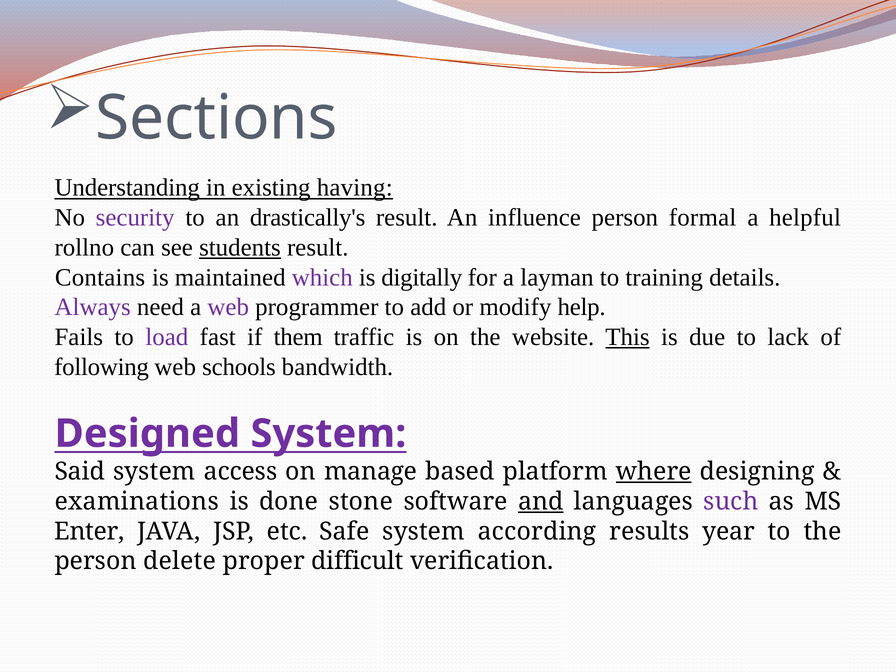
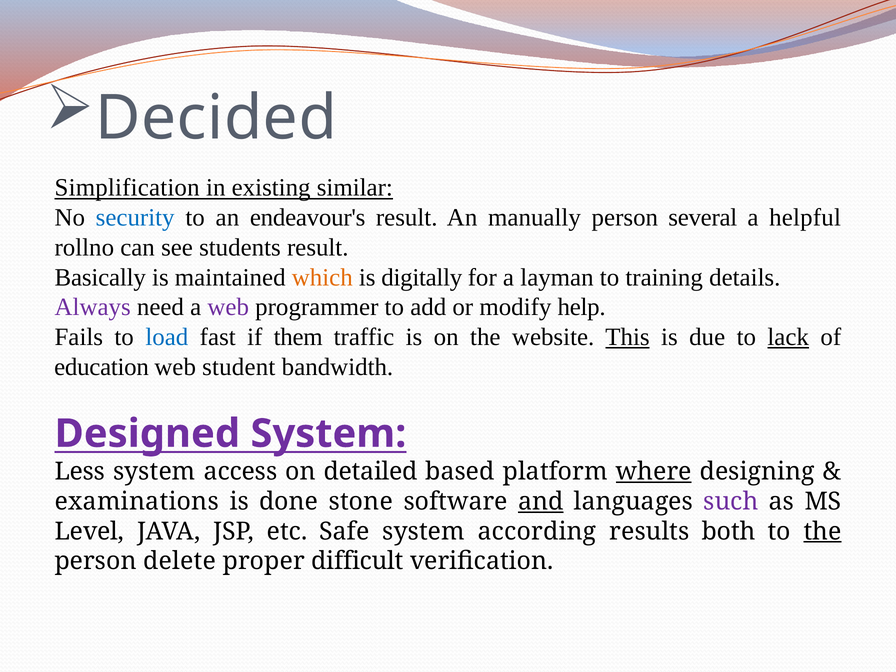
Sections: Sections -> Decided
Understanding: Understanding -> Simplification
having: having -> similar
security colour: purple -> blue
drastically's: drastically's -> endeavour's
influence: influence -> manually
formal: formal -> several
students underline: present -> none
Contains: Contains -> Basically
which colour: purple -> orange
load colour: purple -> blue
lack underline: none -> present
following: following -> education
schools: schools -> student
Said: Said -> Less
manage: manage -> detailed
Enter: Enter -> Level
year: year -> both
the at (823, 531) underline: none -> present
